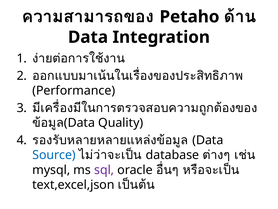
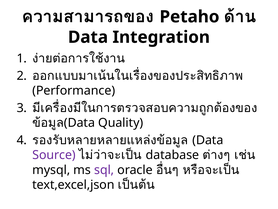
Source colour: blue -> purple
